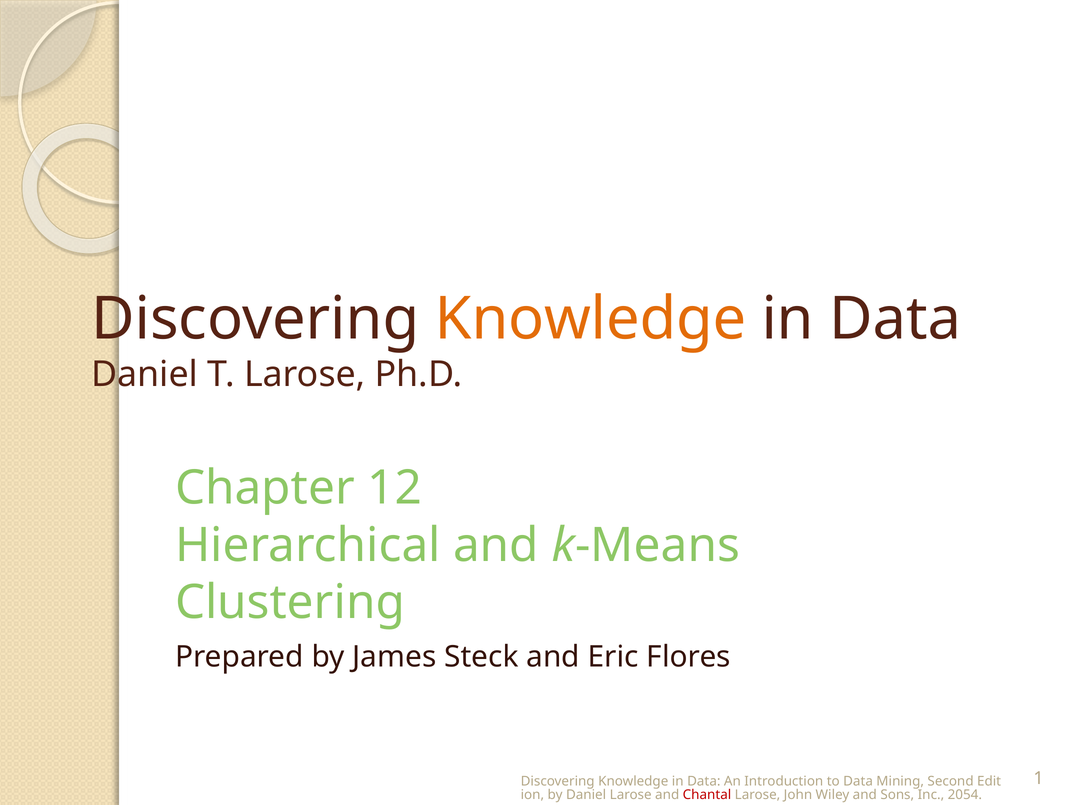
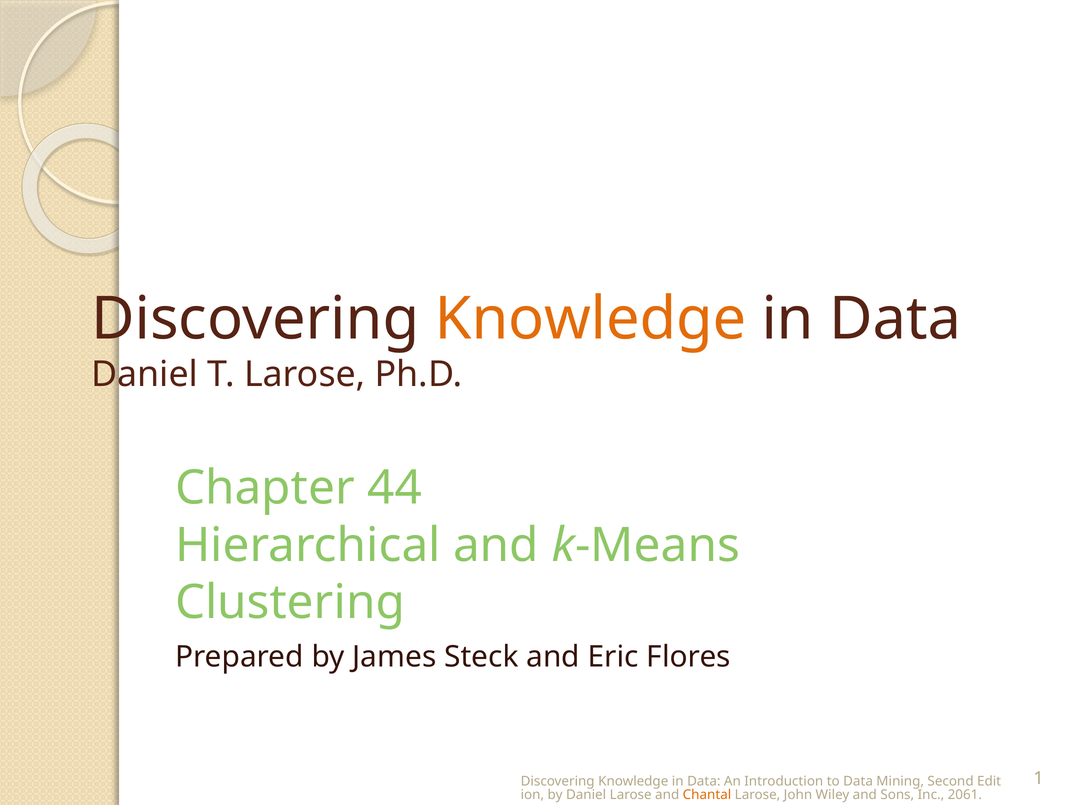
12: 12 -> 44
Chantal colour: red -> orange
2054: 2054 -> 2061
